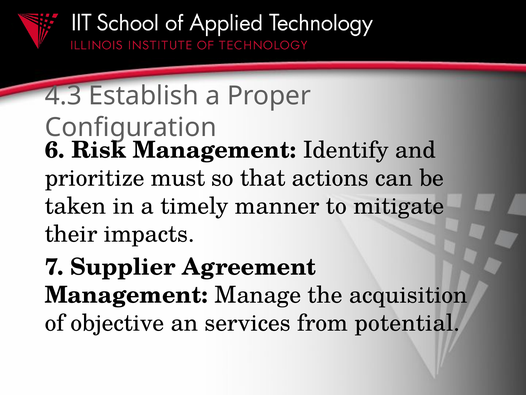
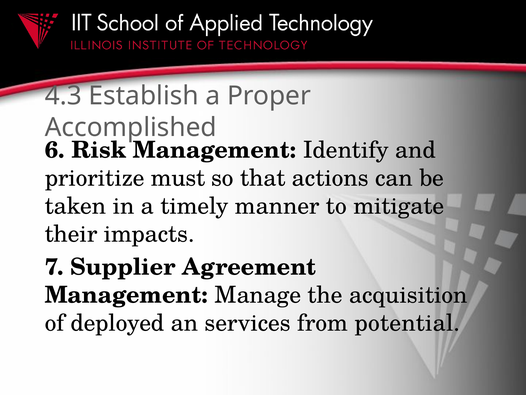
Configuration: Configuration -> Accomplished
objective: objective -> deployed
